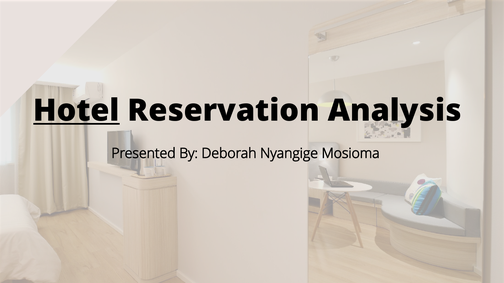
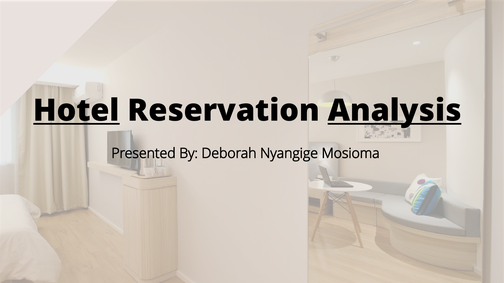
Analysis underline: none -> present
